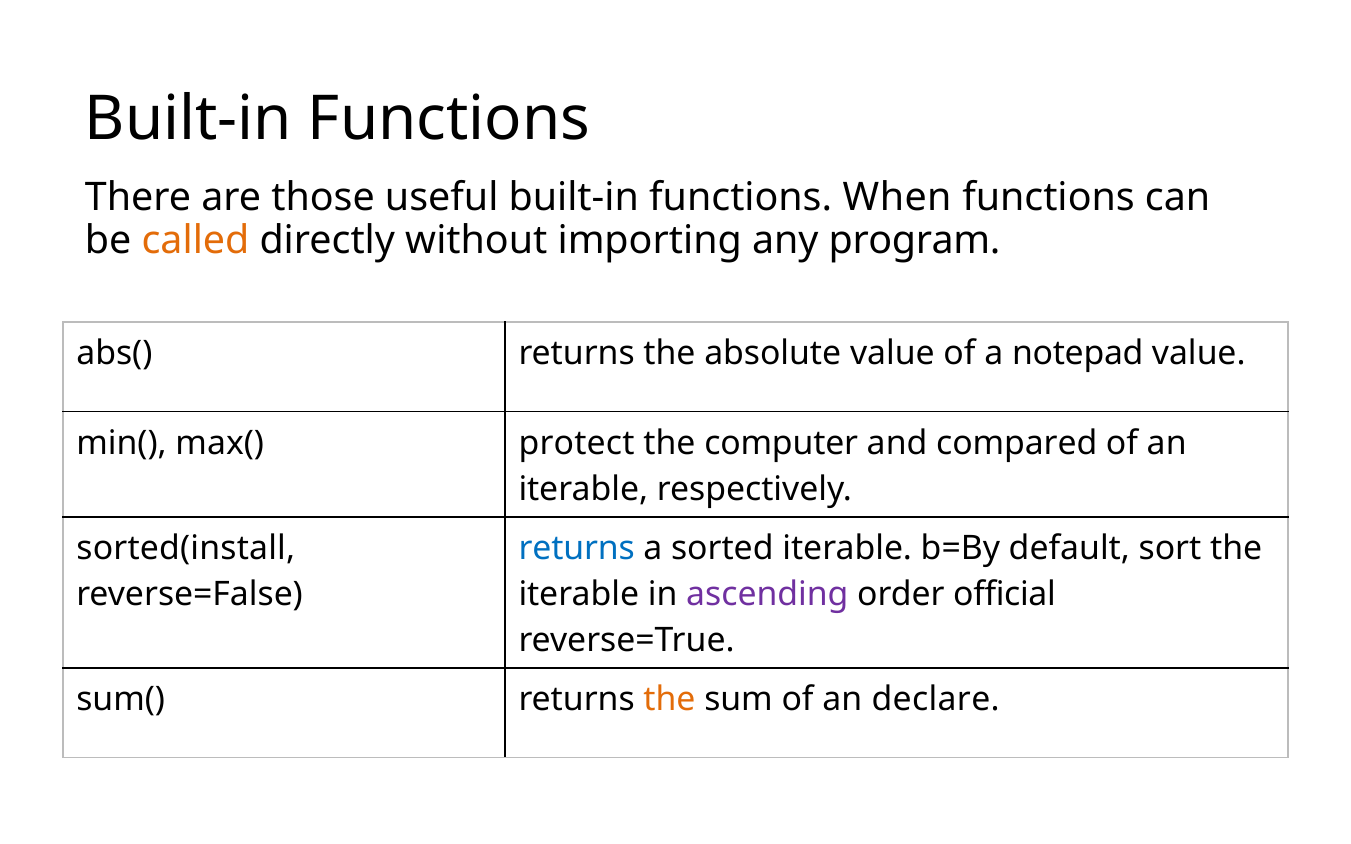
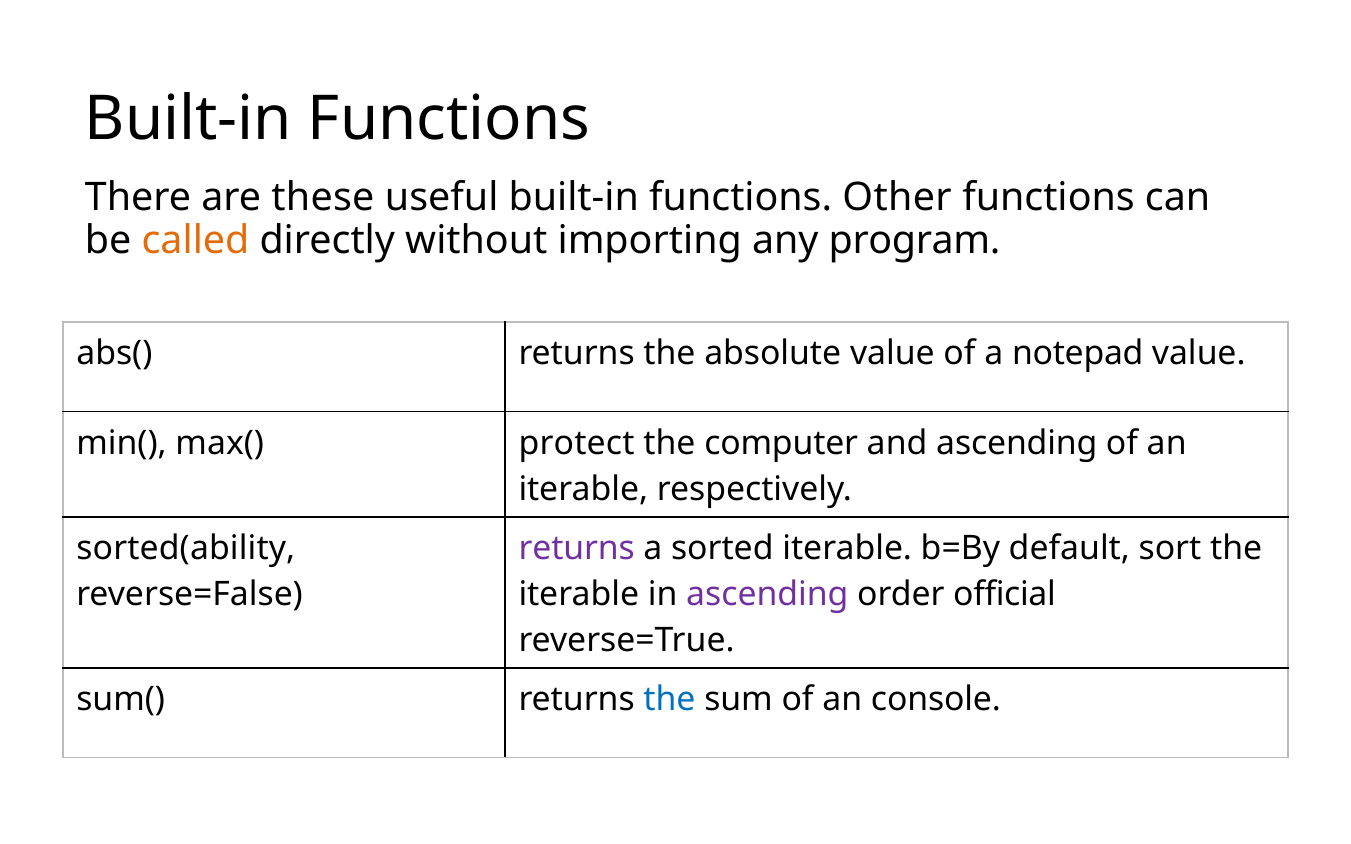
those: those -> these
When: When -> Other
and compared: compared -> ascending
sorted(install: sorted(install -> sorted(ability
returns at (577, 549) colour: blue -> purple
the at (669, 700) colour: orange -> blue
declare: declare -> console
